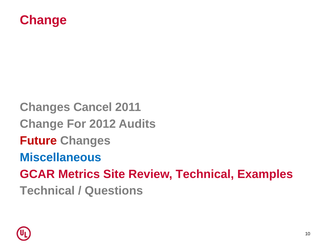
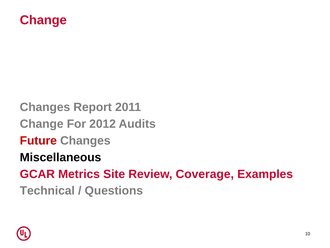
Cancel: Cancel -> Report
Miscellaneous colour: blue -> black
Review Technical: Technical -> Coverage
